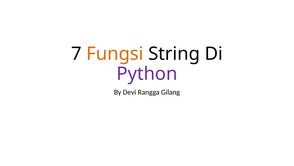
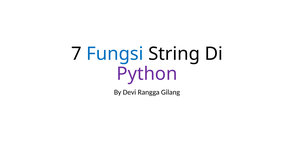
Fungsi colour: orange -> blue
